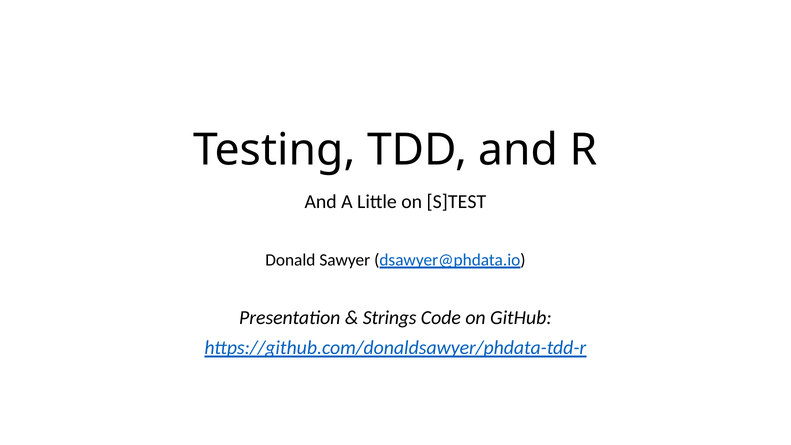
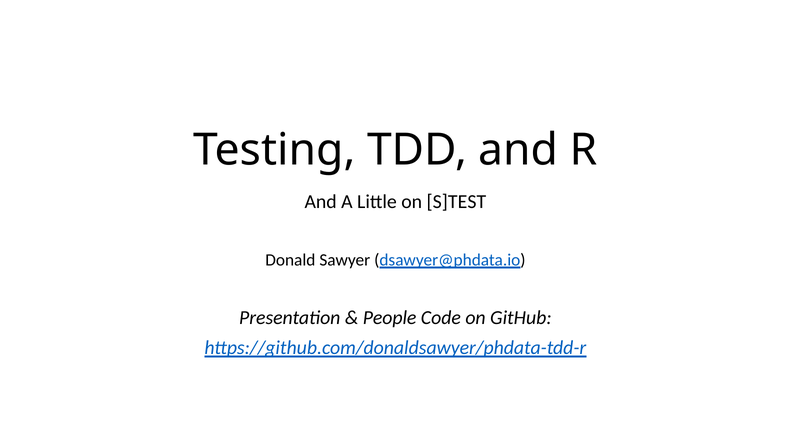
Strings: Strings -> People
